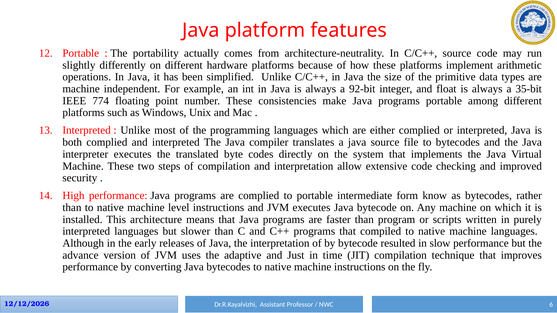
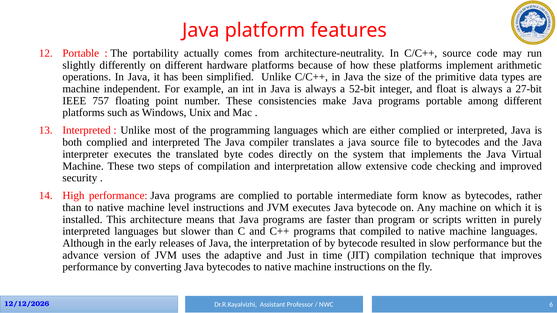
92-bit: 92-bit -> 52-bit
35-bit: 35-bit -> 27-bit
774: 774 -> 757
